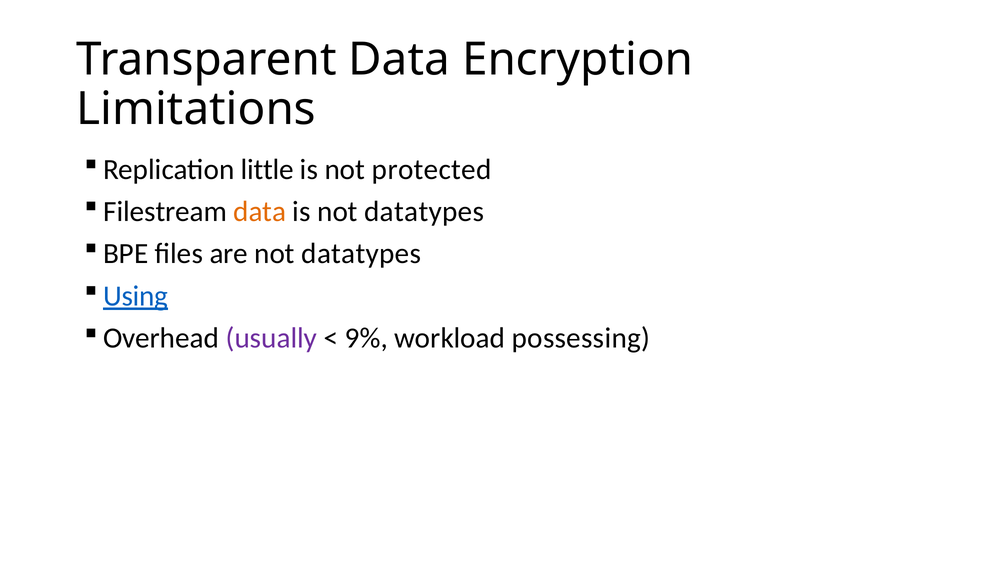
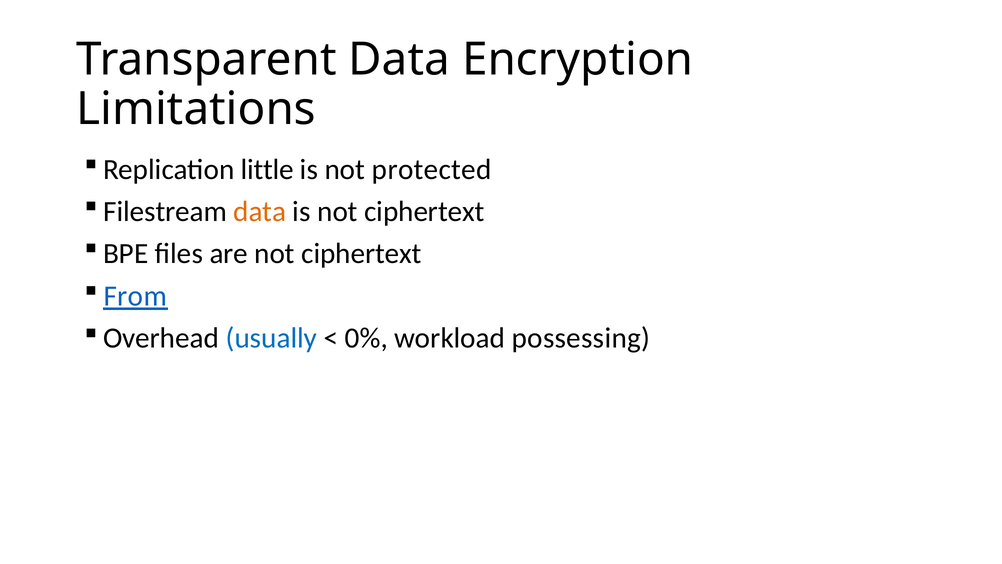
is not datatypes: datatypes -> ciphertext
are not datatypes: datatypes -> ciphertext
Using: Using -> From
usually colour: purple -> blue
9%: 9% -> 0%
